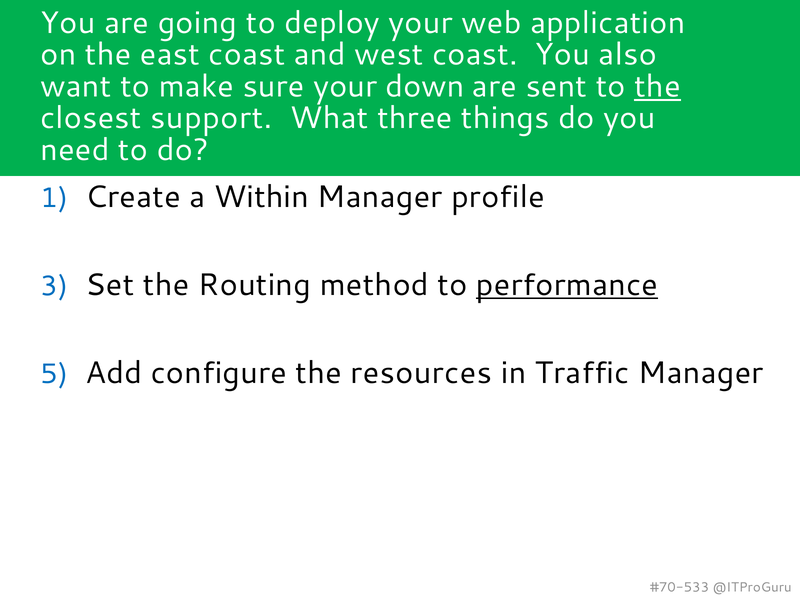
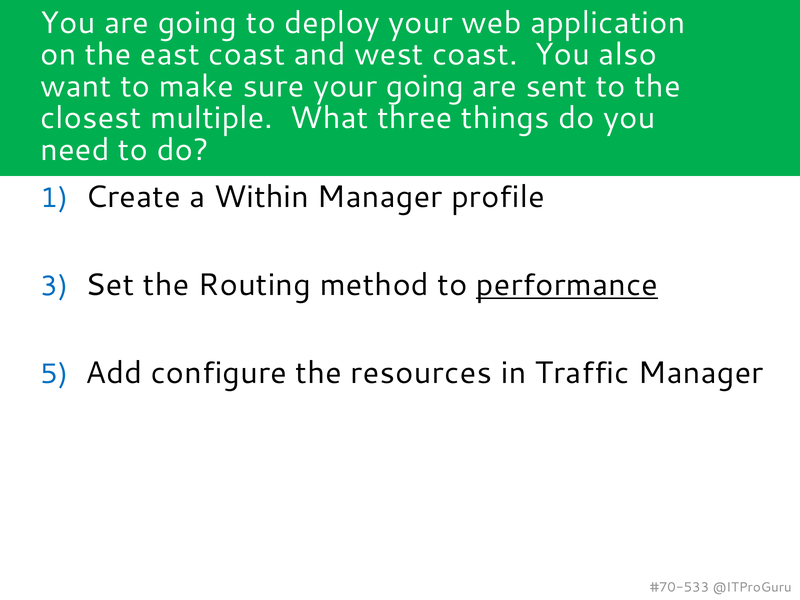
your down: down -> going
the at (658, 86) underline: present -> none
support: support -> multiple
